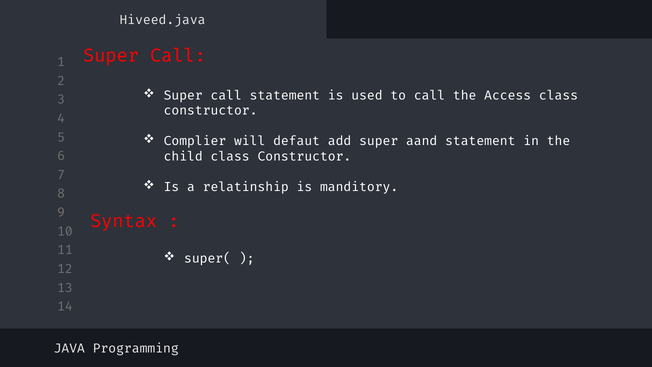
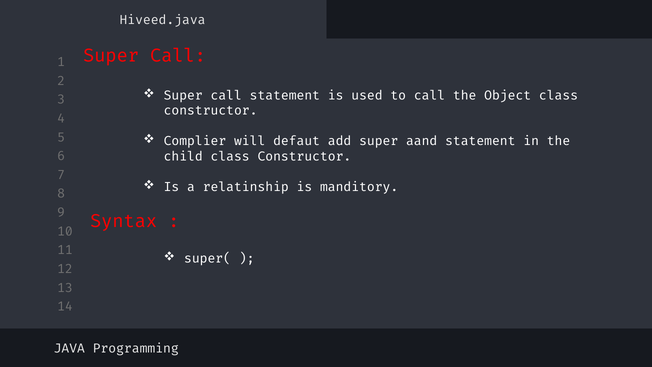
Access: Access -> Object
